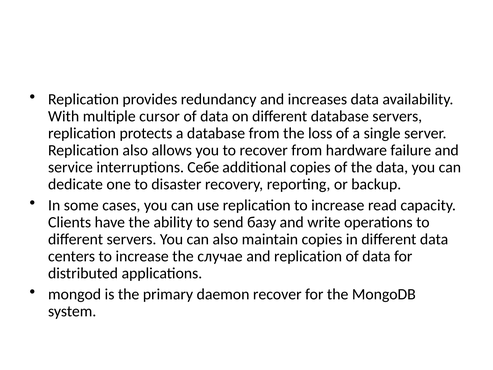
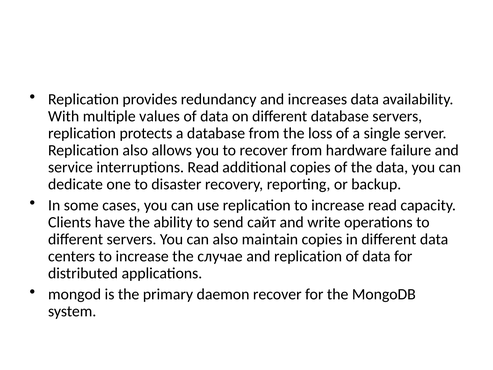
cursor: cursor -> values
interruptions Себе: Себе -> Read
базу: базу -> сайт
